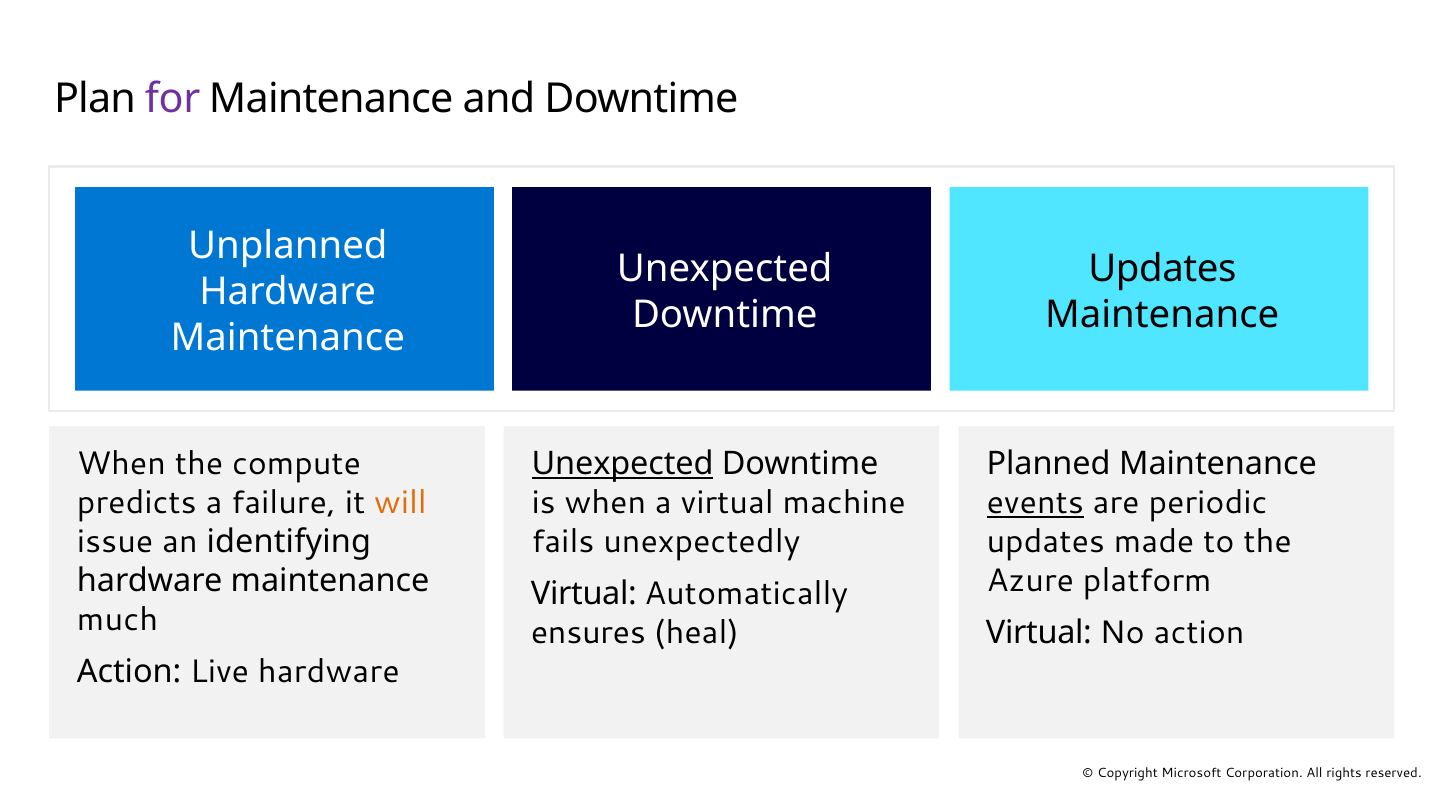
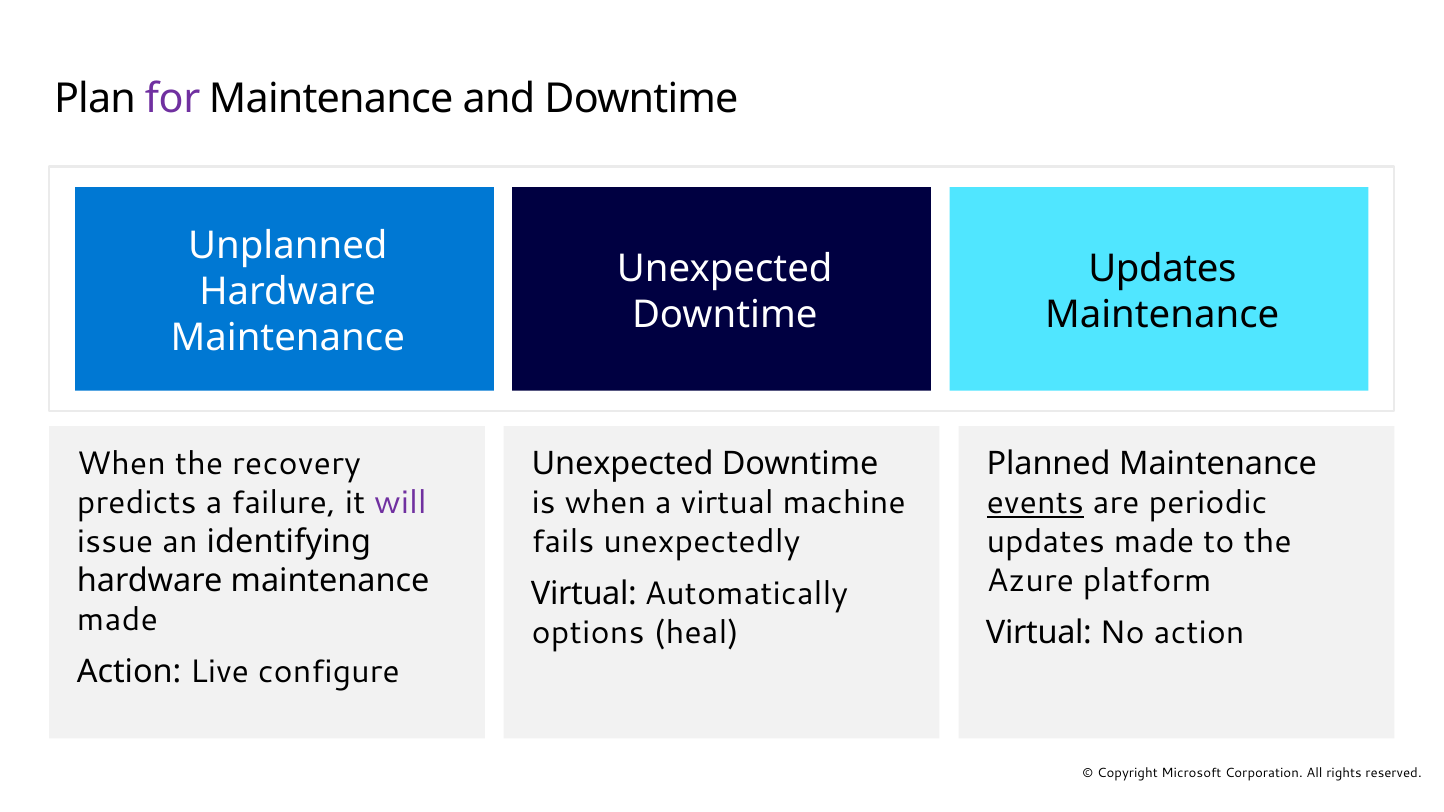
compute: compute -> recovery
Unexpected at (623, 464) underline: present -> none
will colour: orange -> purple
much at (118, 619): much -> made
ensures: ensures -> options
Live hardware: hardware -> configure
